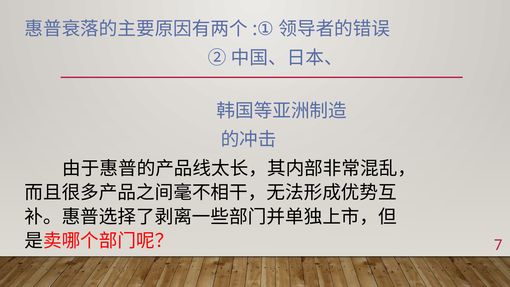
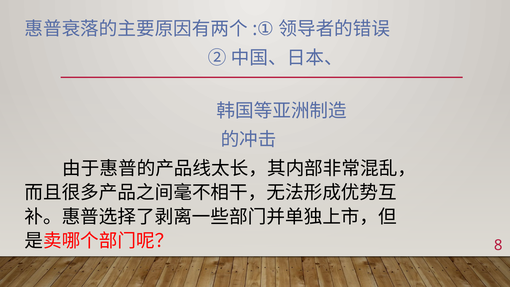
7: 7 -> 8
